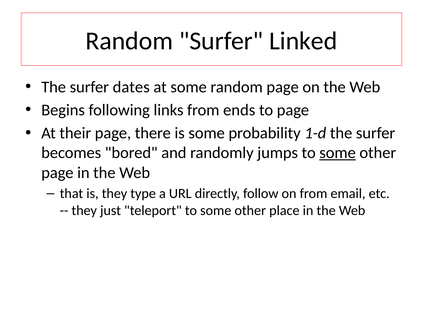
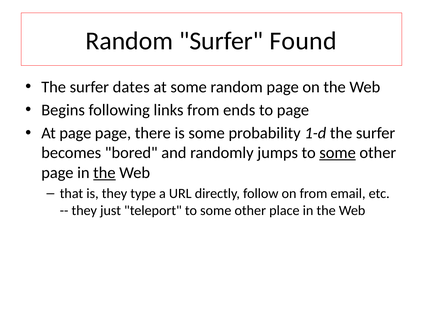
Linked: Linked -> Found
At their: their -> page
the at (104, 173) underline: none -> present
